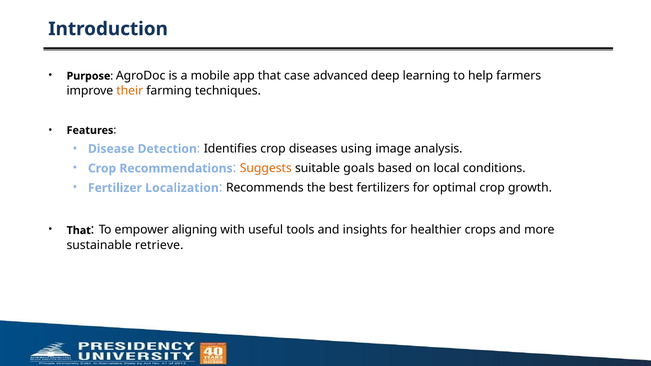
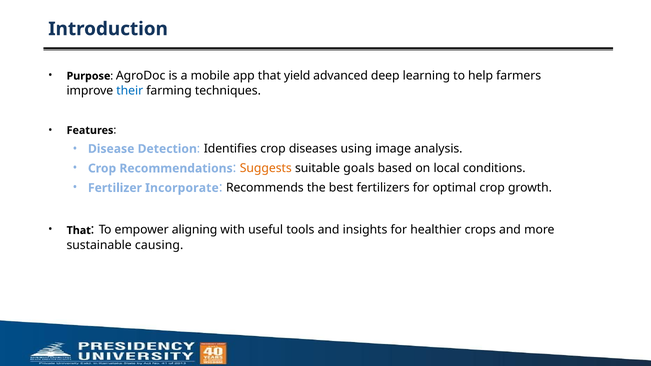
case: case -> yield
their colour: orange -> blue
Localization: Localization -> Incorporate
retrieve: retrieve -> causing
